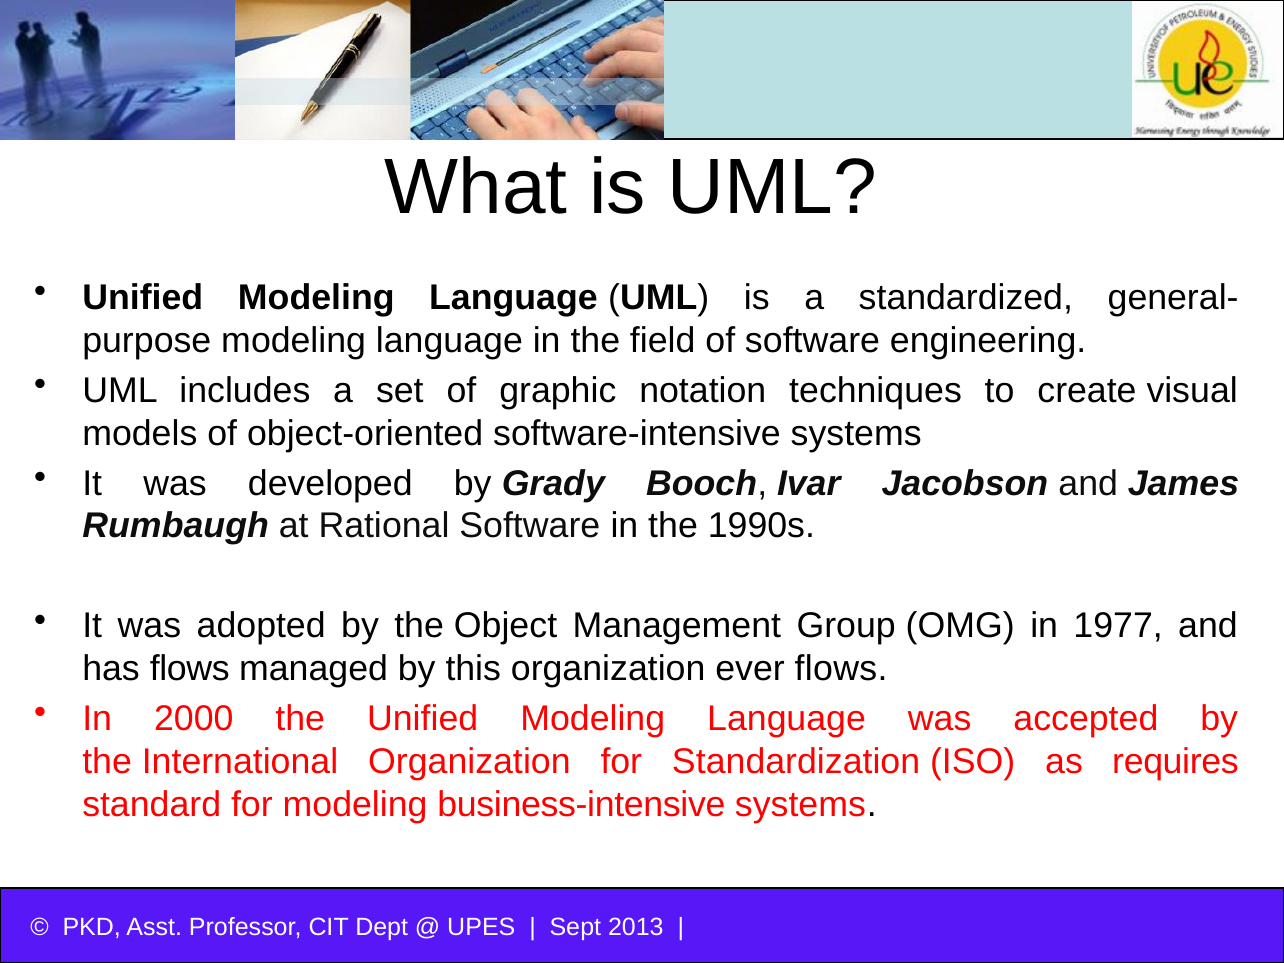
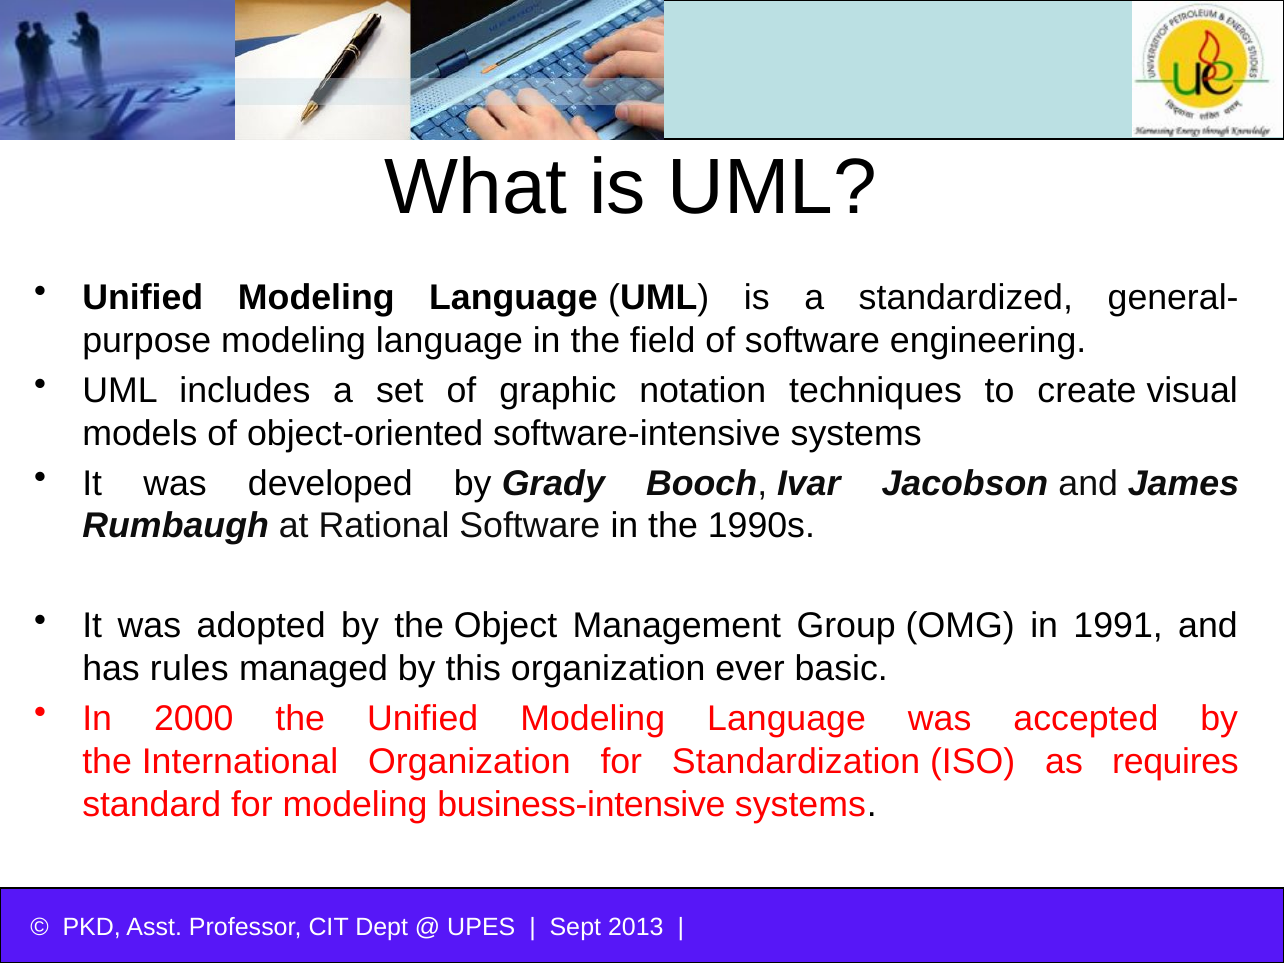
1977: 1977 -> 1991
has flows: flows -> rules
ever flows: flows -> basic
